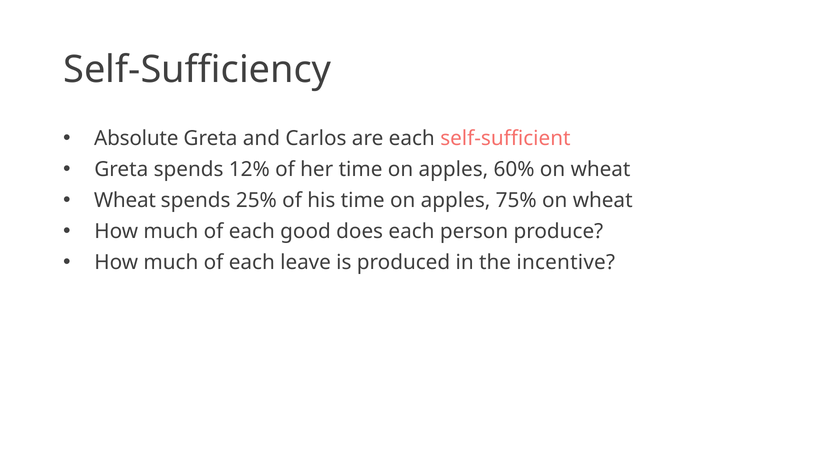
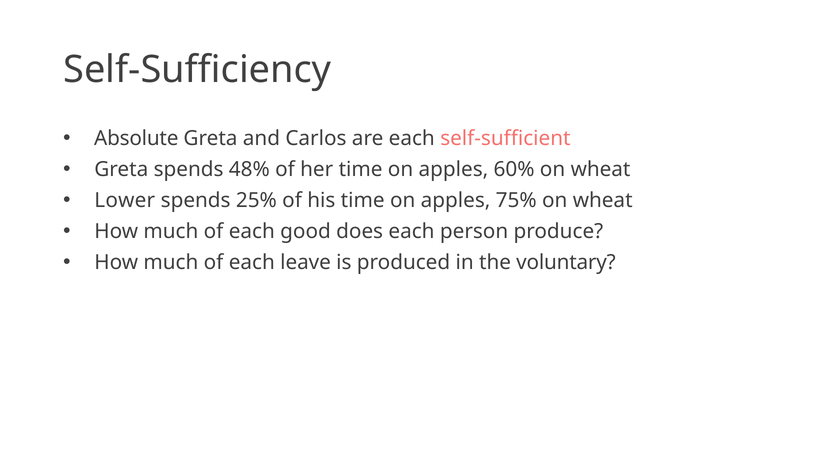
12%: 12% -> 48%
Wheat at (125, 200): Wheat -> Lower
incentive: incentive -> voluntary
